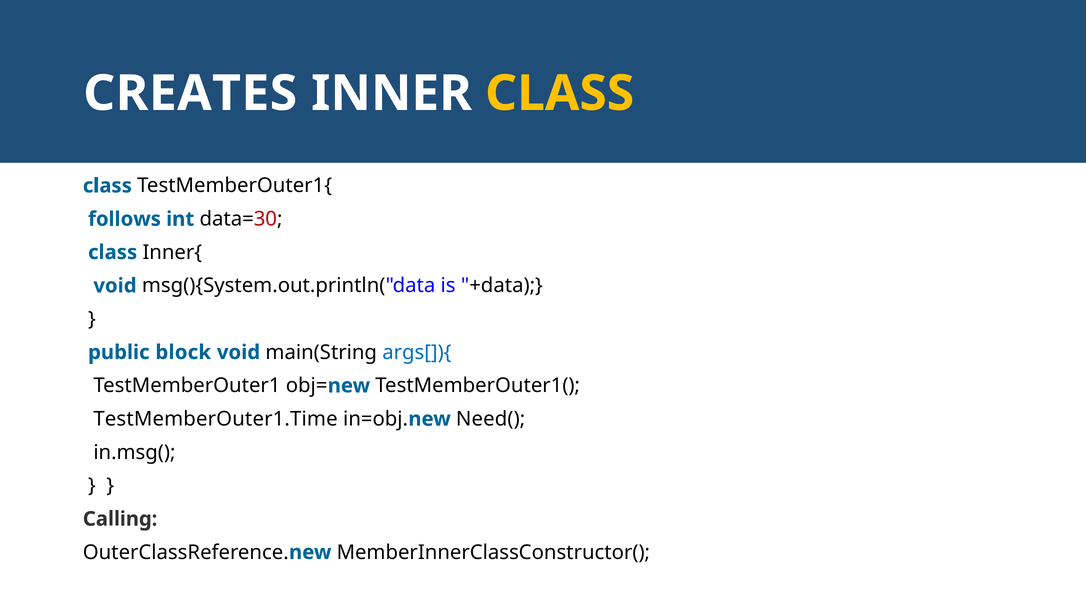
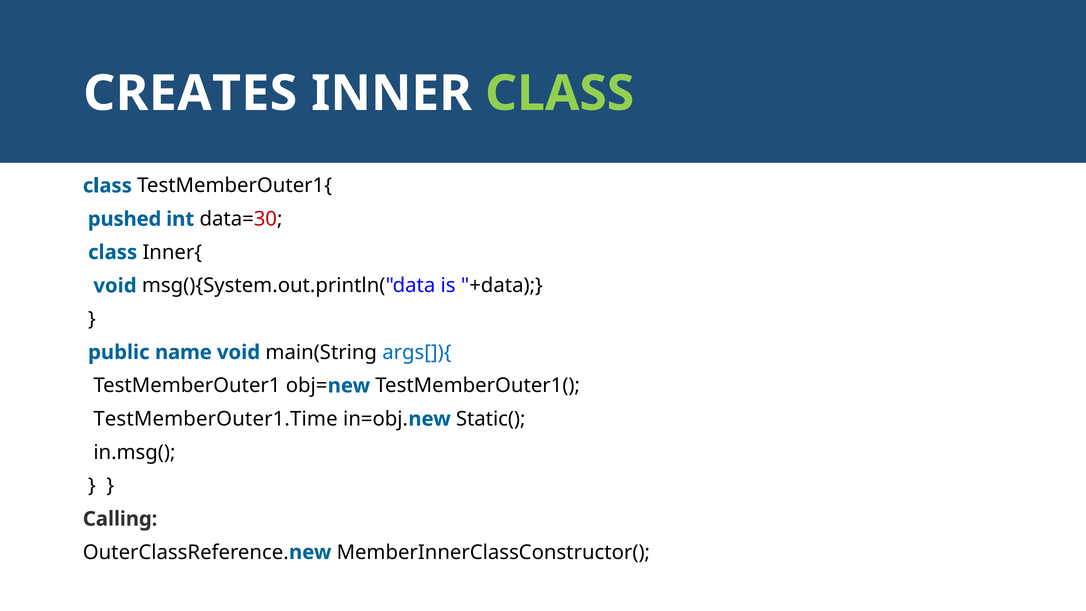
CLASS at (560, 93) colour: yellow -> light green
follows: follows -> pushed
block: block -> name
Need(: Need( -> Static(
